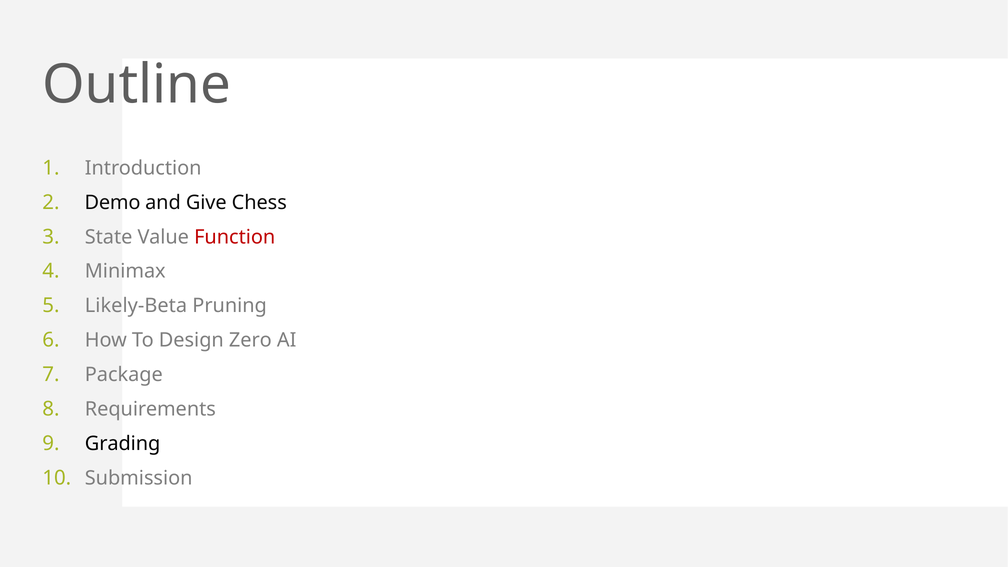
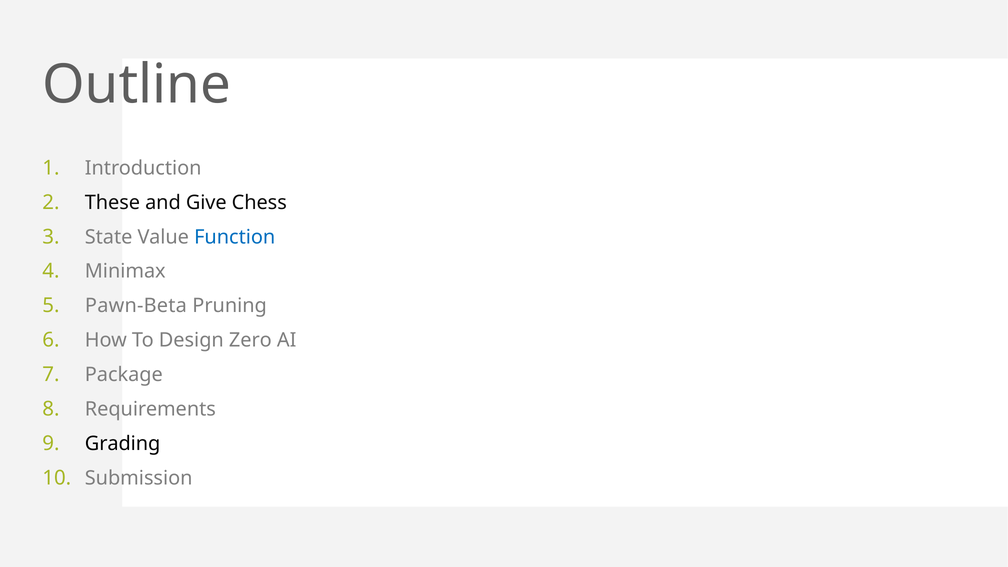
Demo: Demo -> These
Function colour: red -> blue
Likely-Beta: Likely-Beta -> Pawn-Beta
